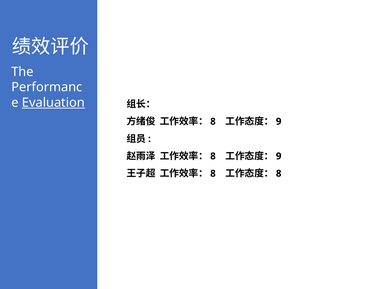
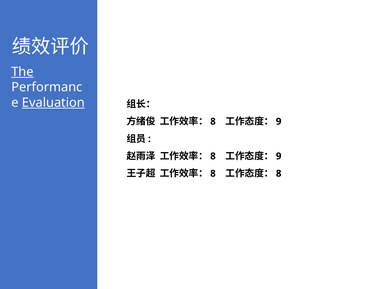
The underline: none -> present
